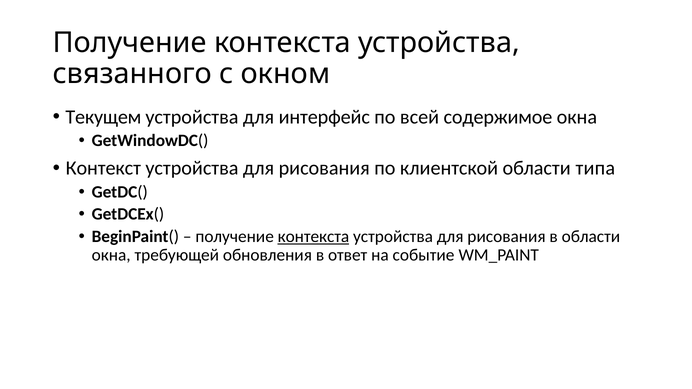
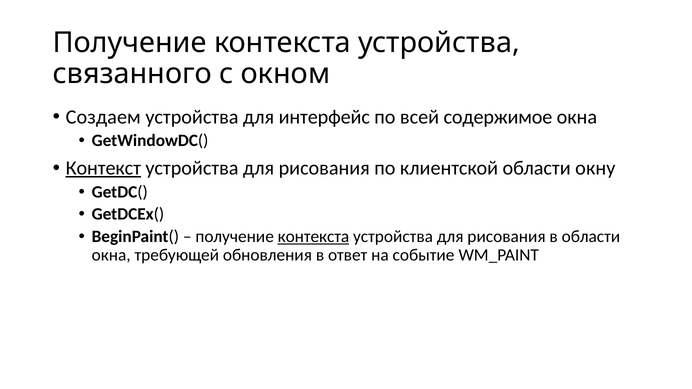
Текущем: Текущем -> Создаем
Контекст underline: none -> present
типа: типа -> окну
